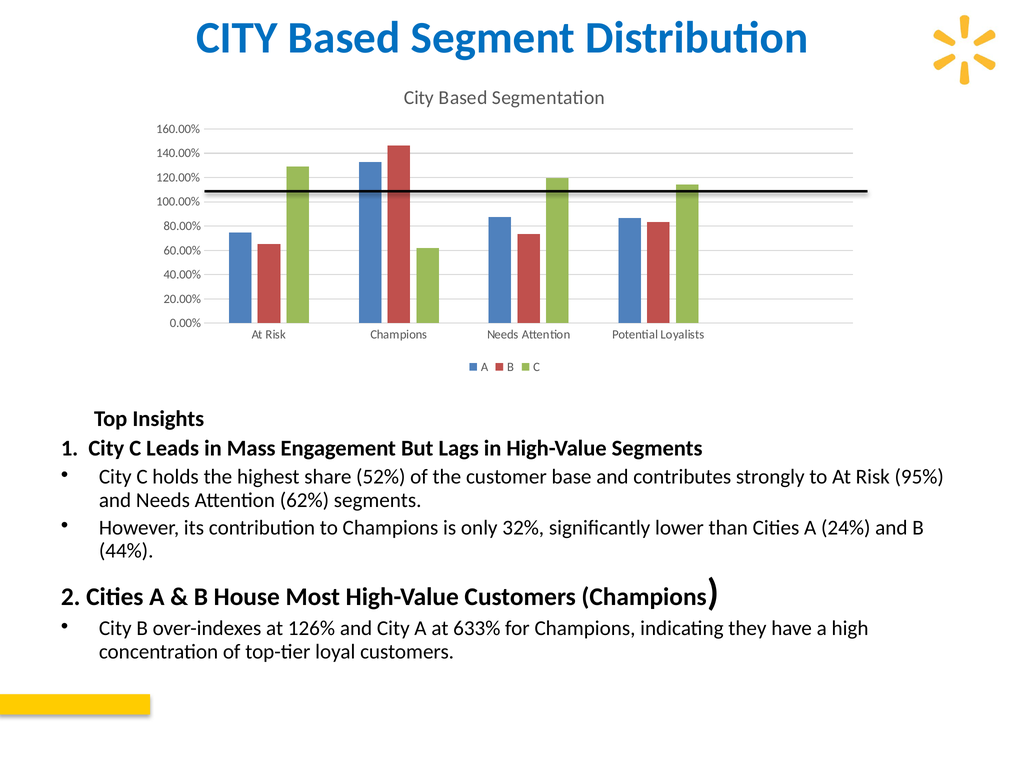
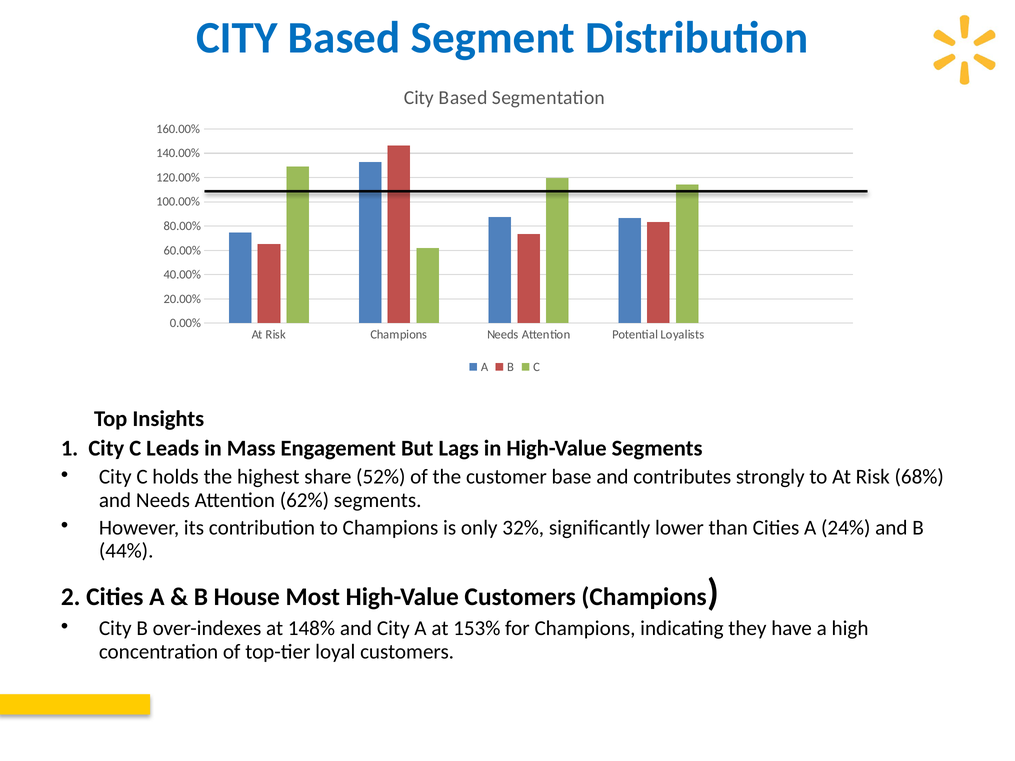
95%: 95% -> 68%
126%: 126% -> 148%
633%: 633% -> 153%
